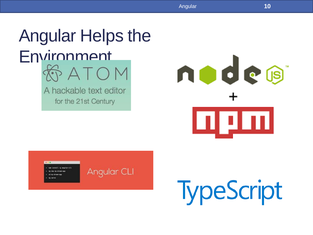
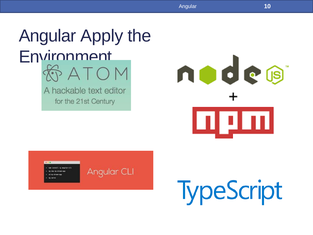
Helps: Helps -> Apply
